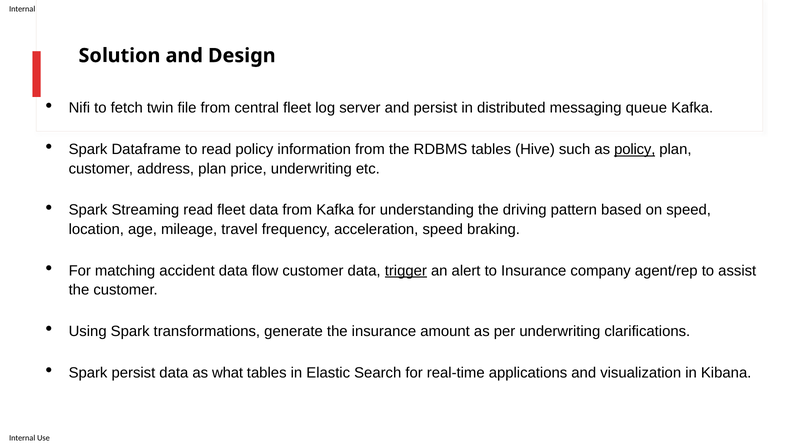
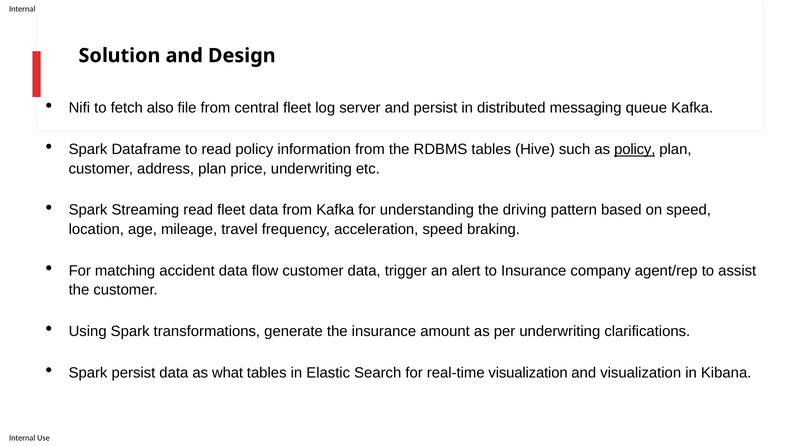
twin: twin -> also
trigger underline: present -> none
real-time applications: applications -> visualization
